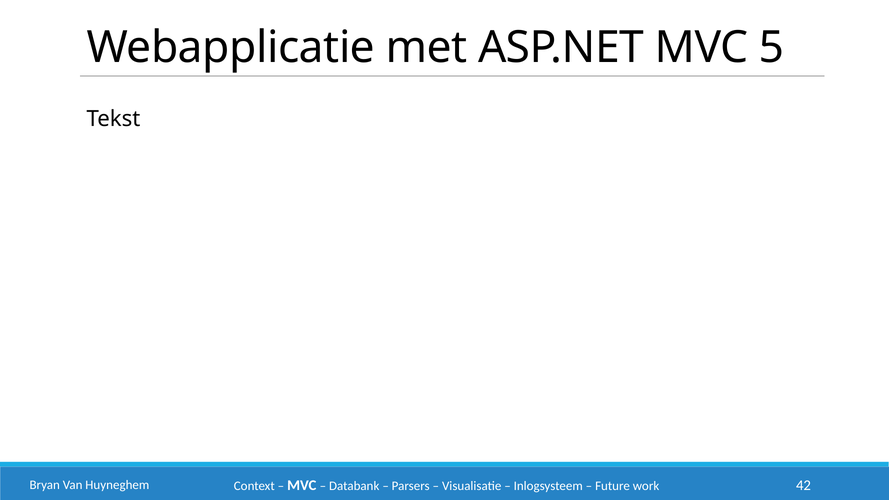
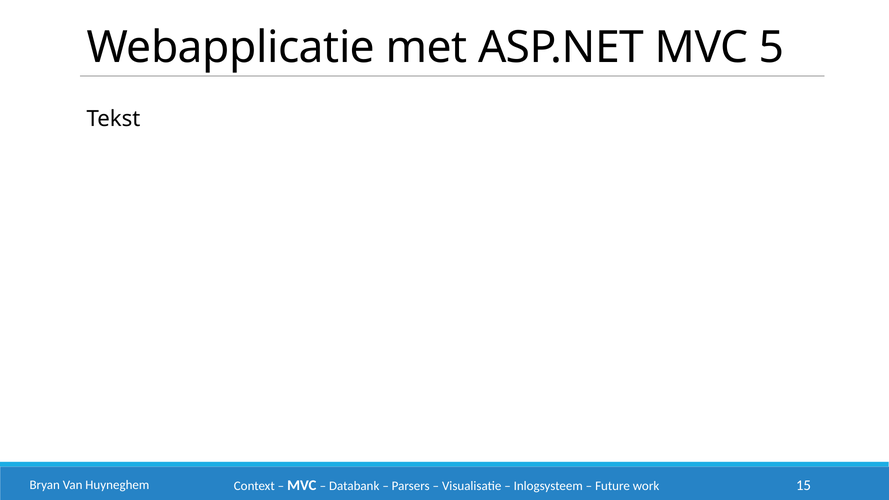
42: 42 -> 15
